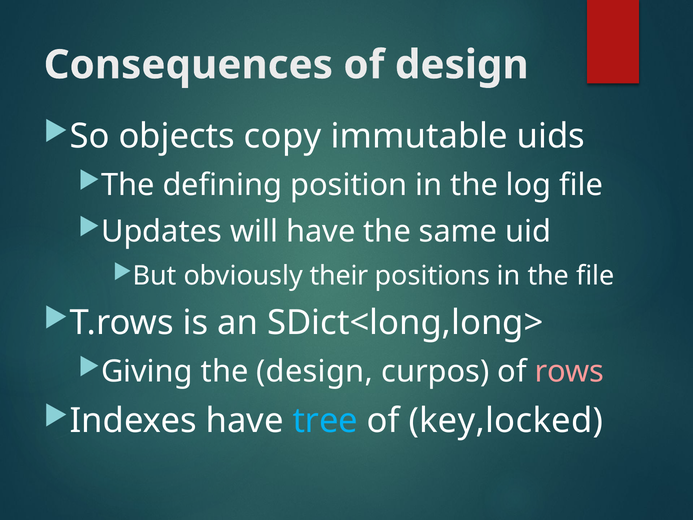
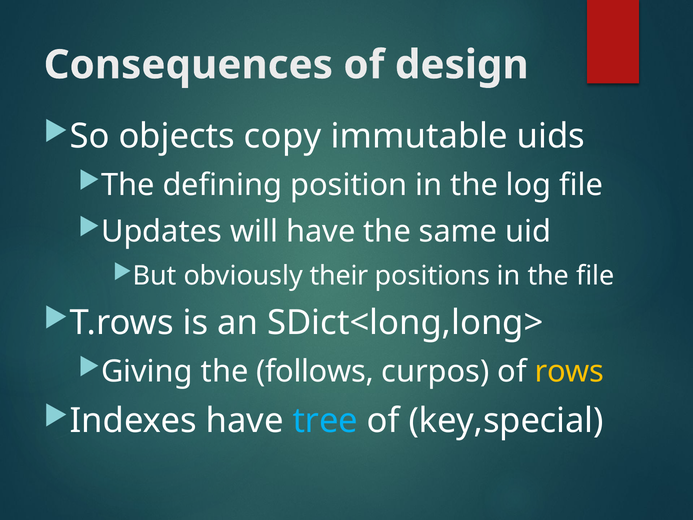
the design: design -> follows
rows colour: pink -> yellow
key,locked: key,locked -> key,special
